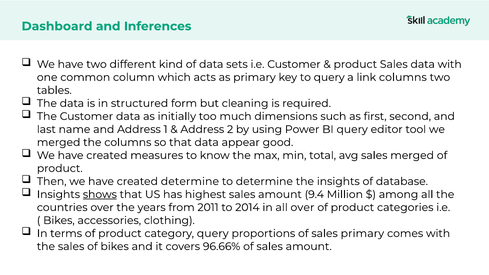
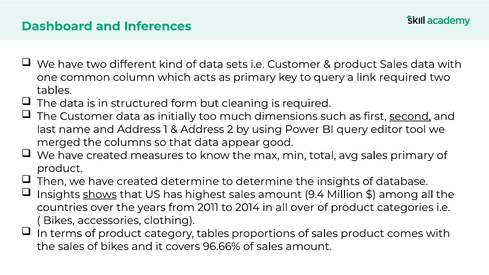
link columns: columns -> required
second underline: none -> present
sales merged: merged -> primary
category query: query -> tables
sales primary: primary -> product
